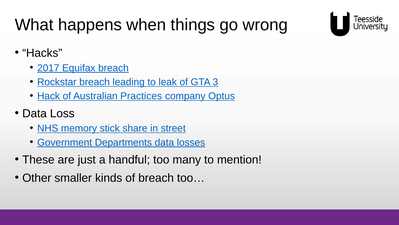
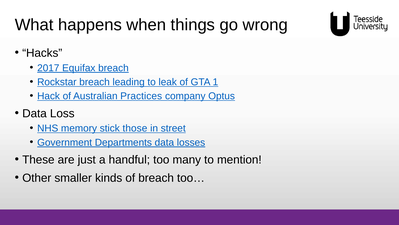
3: 3 -> 1
share: share -> those
